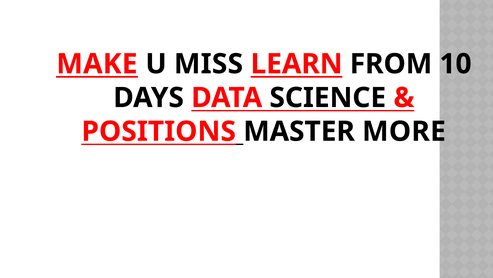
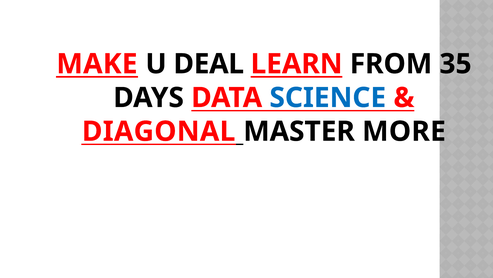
MISS: MISS -> DEAL
10: 10 -> 35
SCIENCE colour: black -> blue
POSITIONS: POSITIONS -> DIAGONAL
